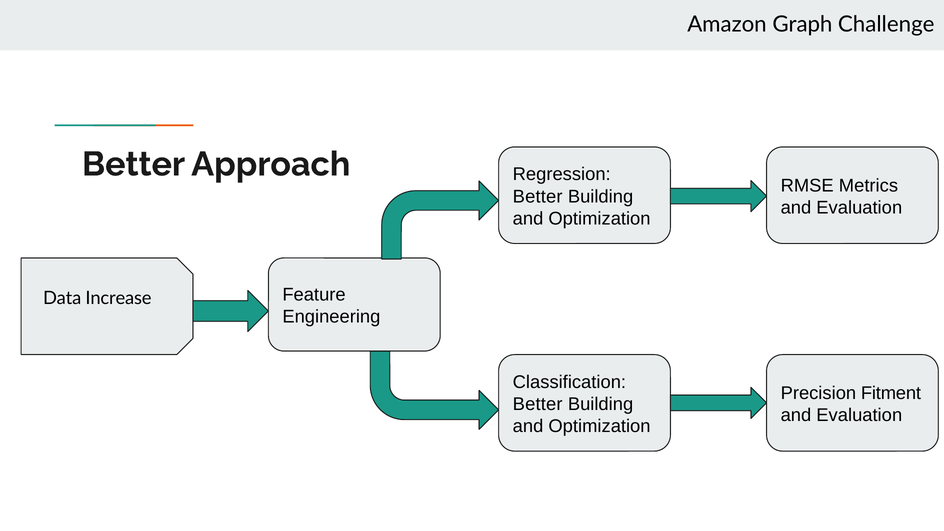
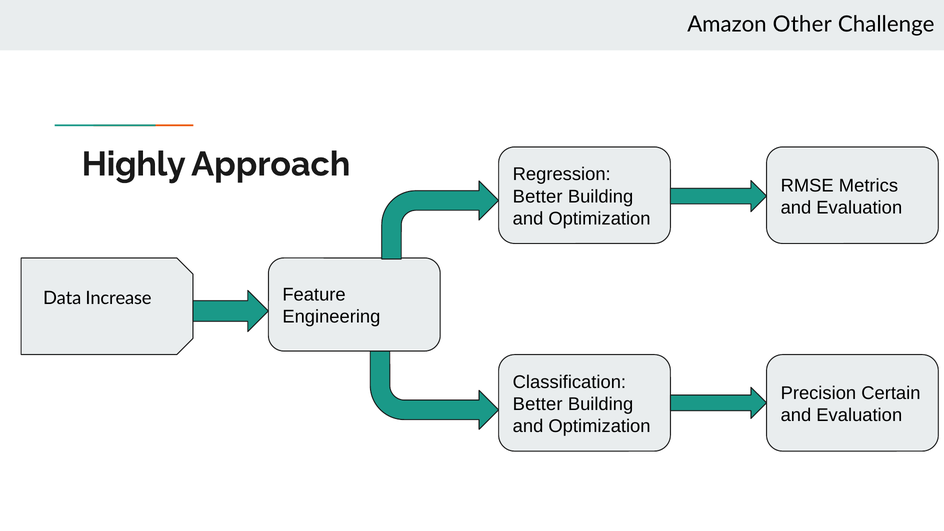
Graph: Graph -> Other
Better at (134, 164): Better -> Highly
Fitment: Fitment -> Certain
